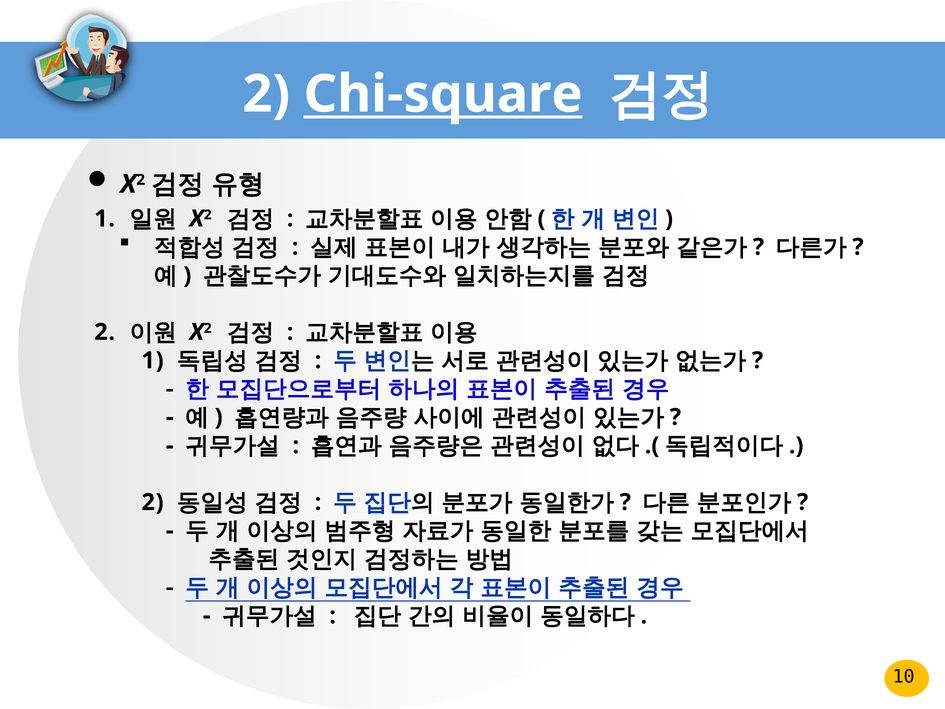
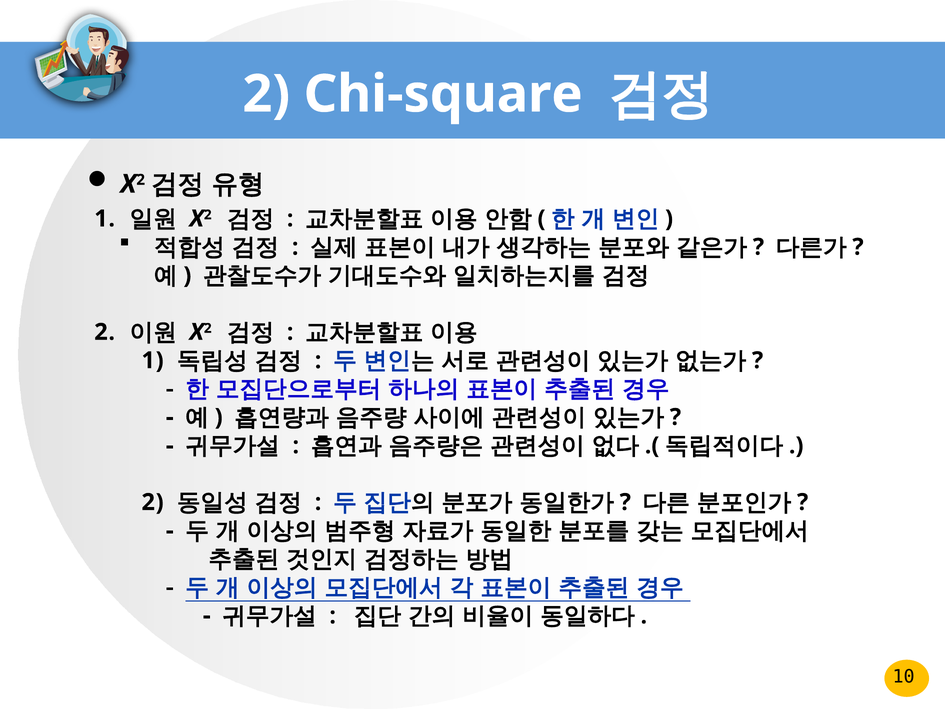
Chi-square underline: present -> none
